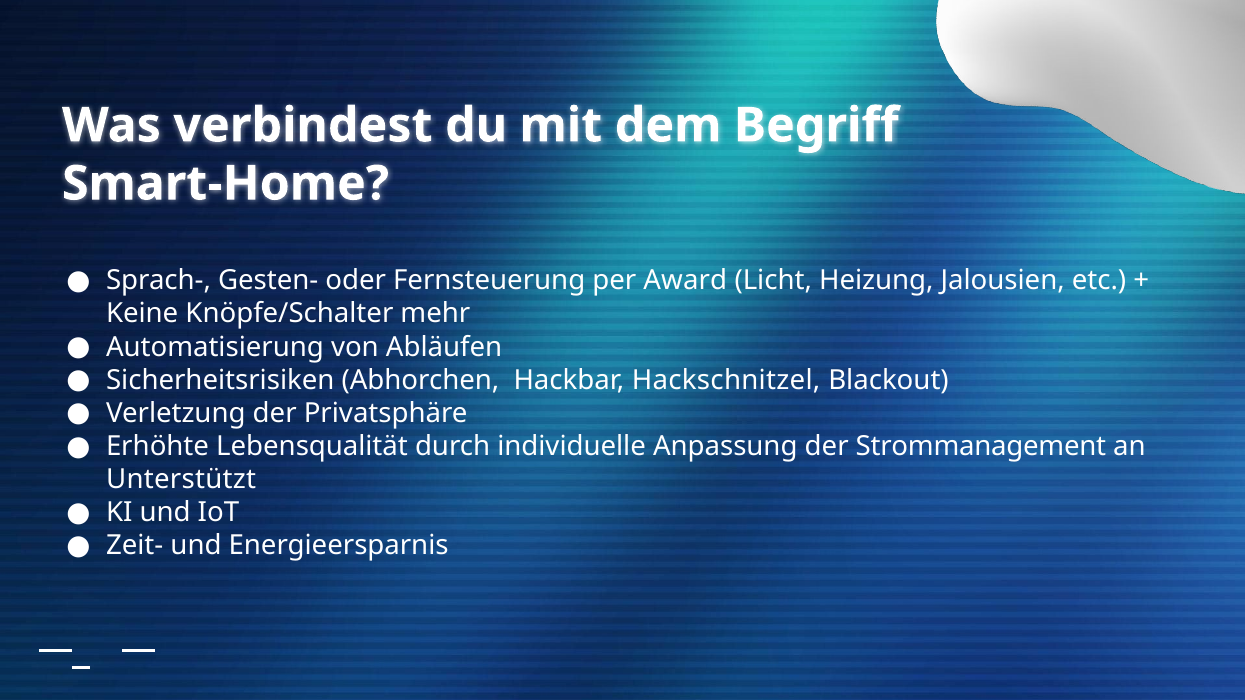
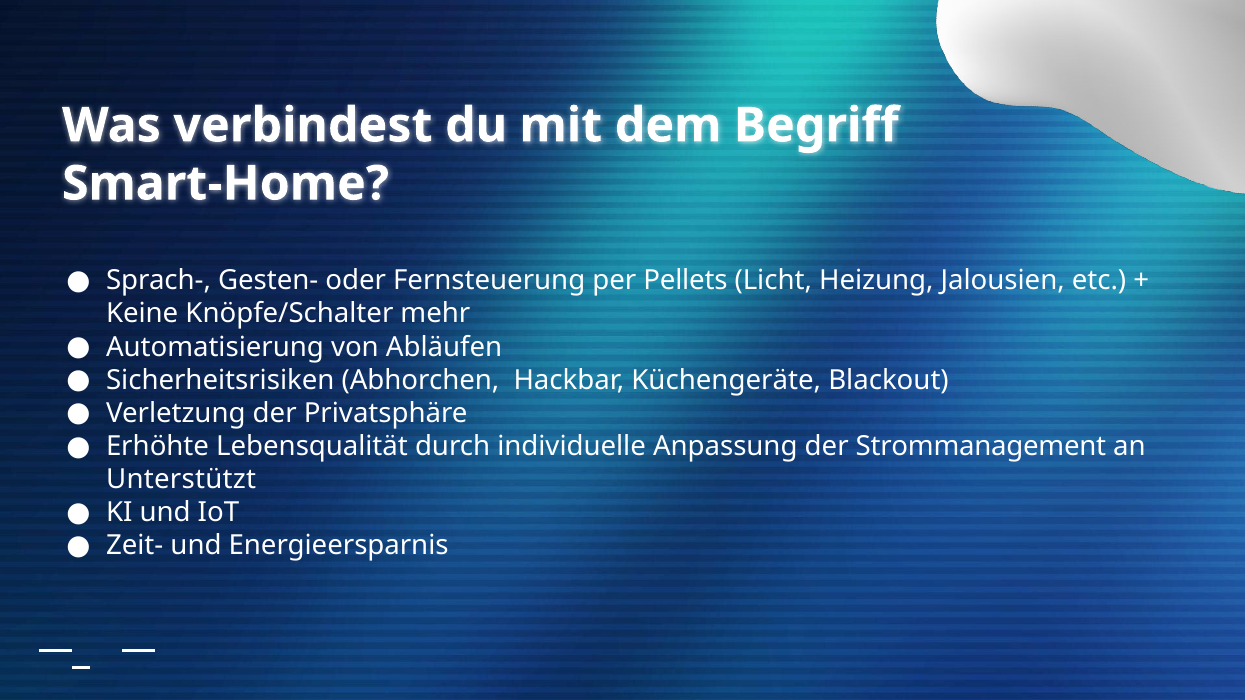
Award: Award -> Pellets
Hackschnitzel: Hackschnitzel -> Küchengeräte
